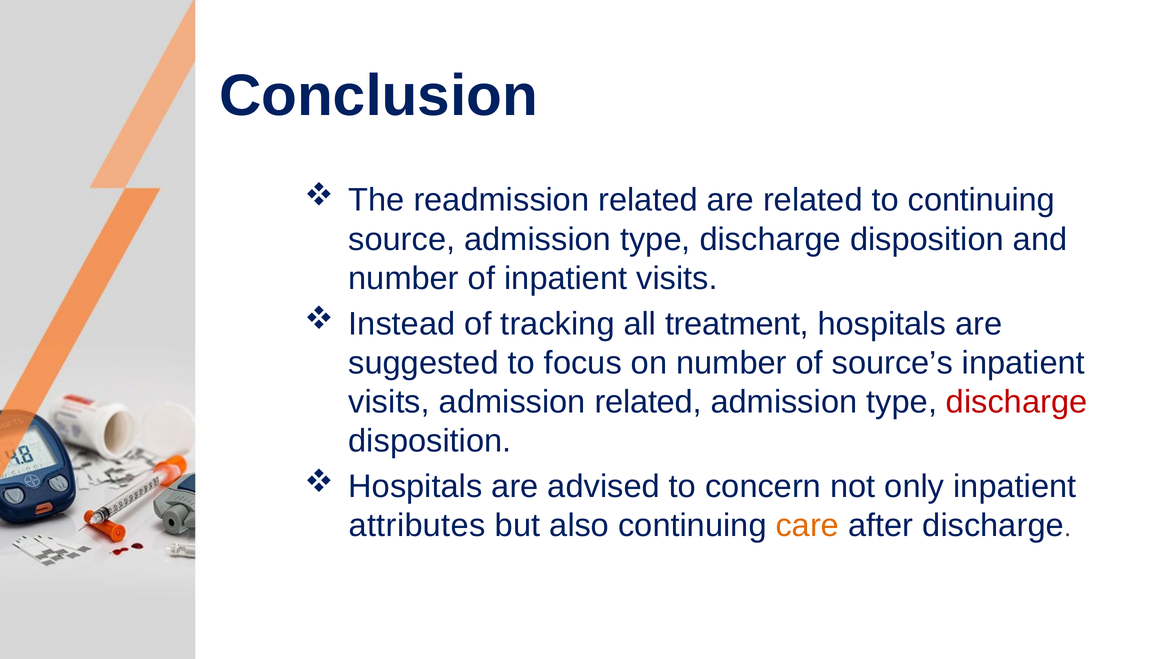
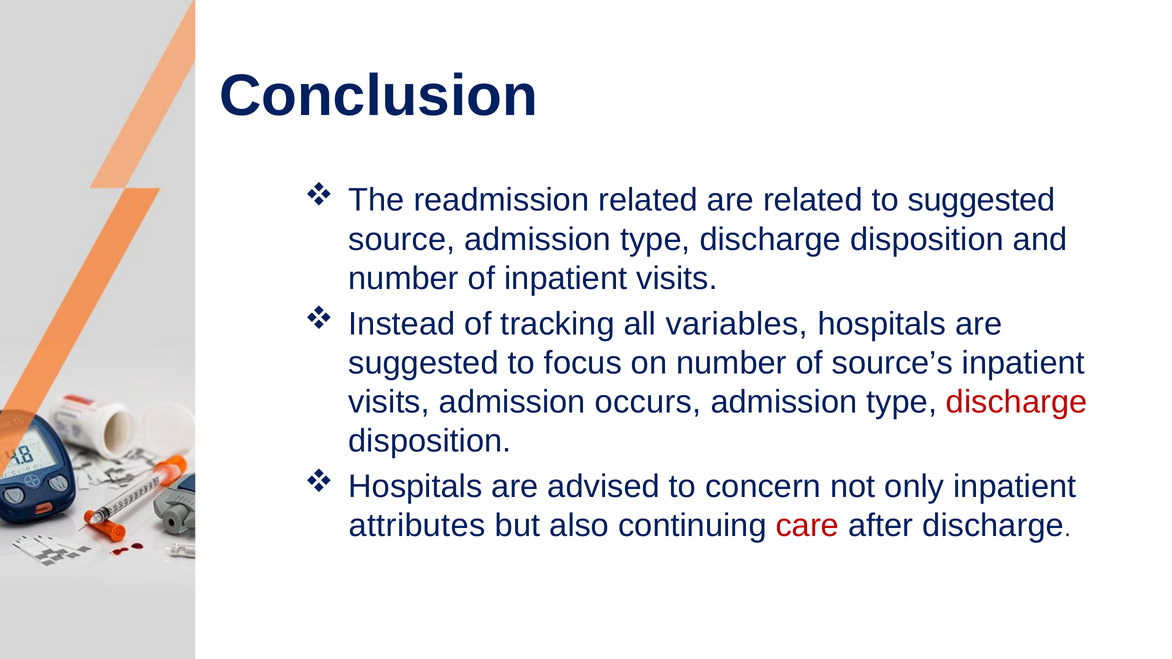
to continuing: continuing -> suggested
treatment: treatment -> variables
admission related: related -> occurs
care colour: orange -> red
